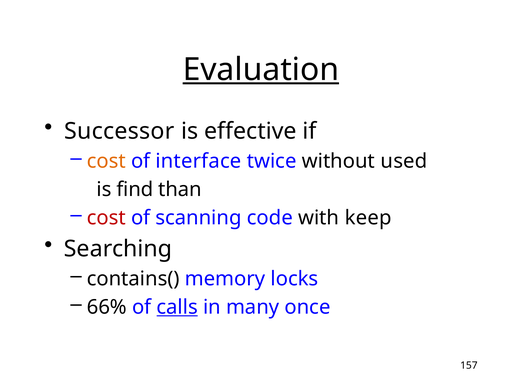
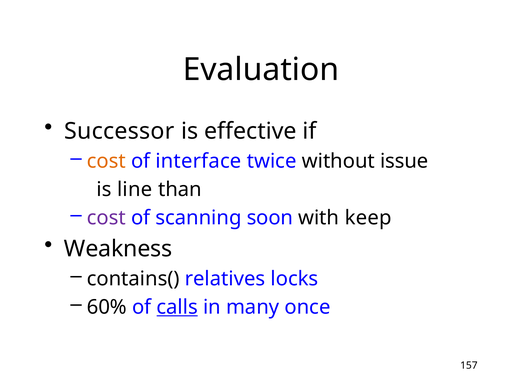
Evaluation underline: present -> none
used: used -> issue
find: find -> line
cost at (106, 218) colour: red -> purple
code: code -> soon
Searching: Searching -> Weakness
memory: memory -> relatives
66%: 66% -> 60%
